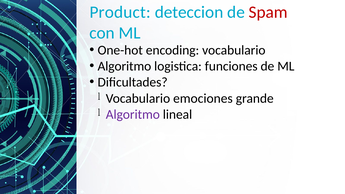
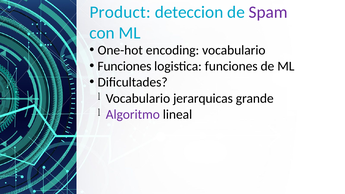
Spam colour: red -> purple
Algoritmo at (124, 66): Algoritmo -> Funciones
emociones: emociones -> jerarquicas
